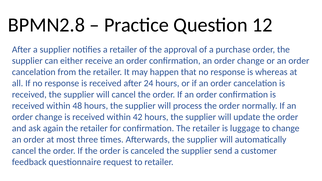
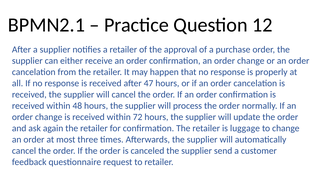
BPMN2.8: BPMN2.8 -> BPMN2.1
whereas: whereas -> properly
24: 24 -> 47
42: 42 -> 72
